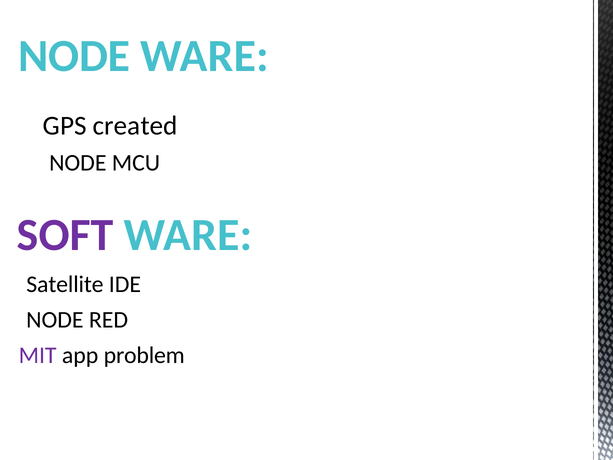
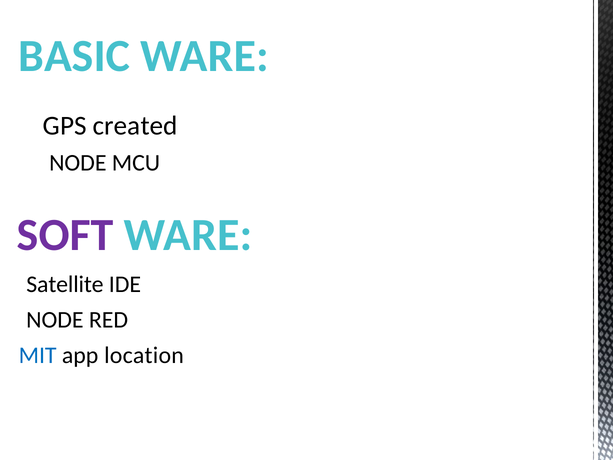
NODE at (74, 56): NODE -> BASIC
MIT colour: purple -> blue
problem: problem -> location
